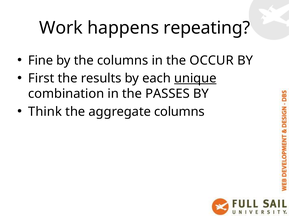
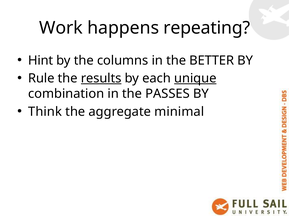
Fine: Fine -> Hint
OCCUR: OCCUR -> BETTER
First: First -> Rule
results underline: none -> present
aggregate columns: columns -> minimal
